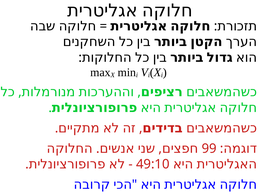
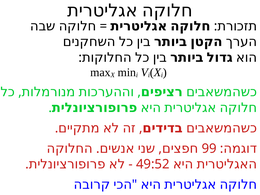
49:10: 49:10 -> 49:52
